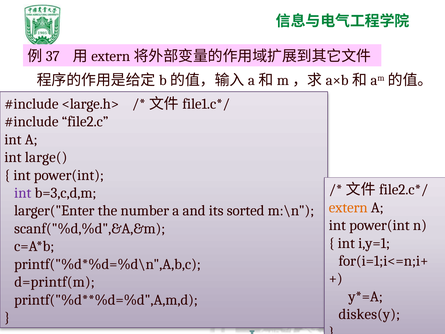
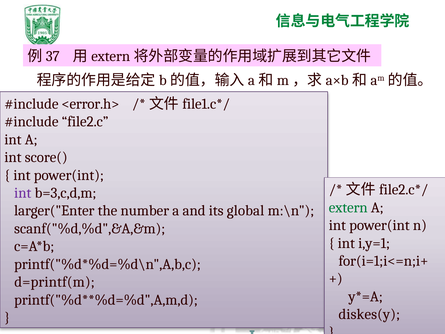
<large.h>: <large.h> -> <error.h>
large(: large( -> score(
extern colour: orange -> green
sorted: sorted -> global
